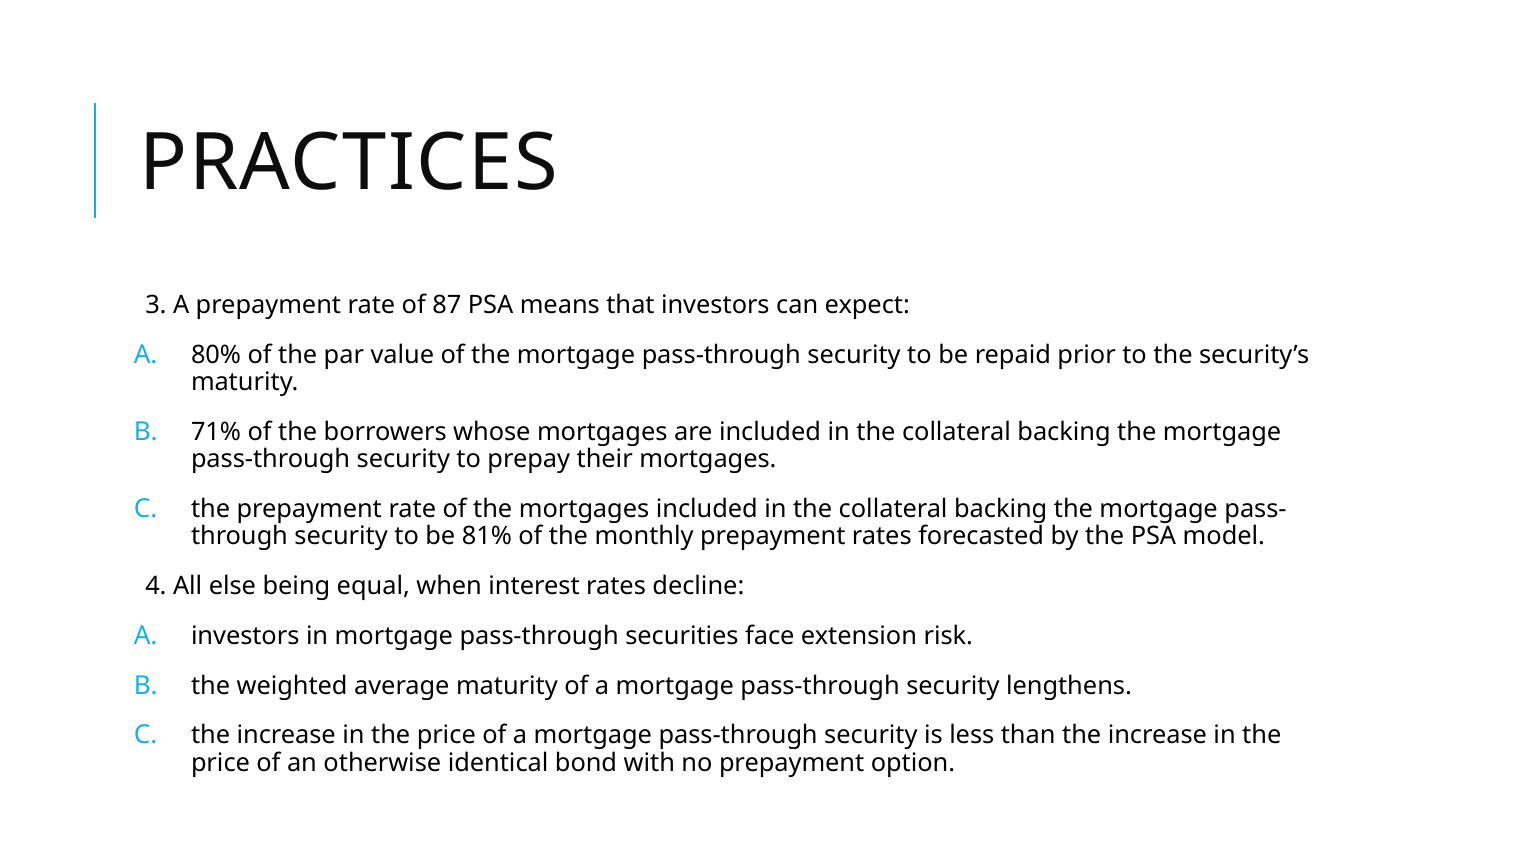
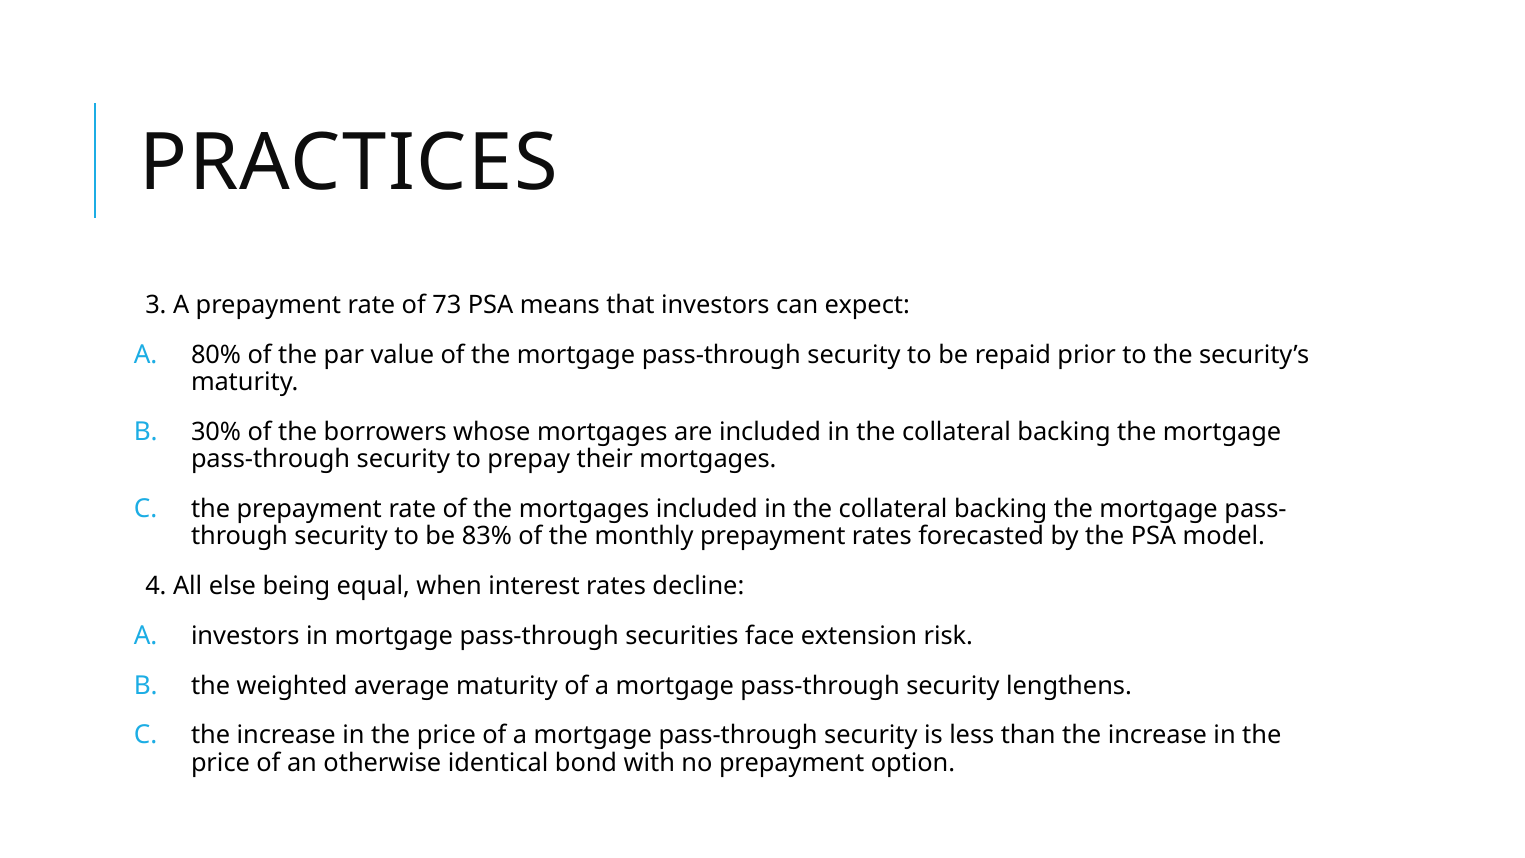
87: 87 -> 73
71%: 71% -> 30%
81%: 81% -> 83%
